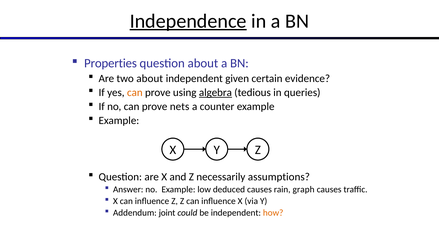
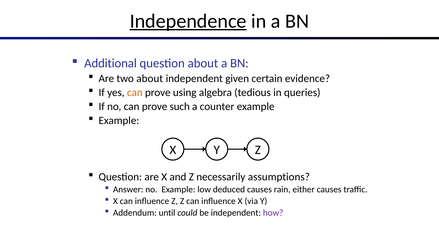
Properties: Properties -> Additional
algebra underline: present -> none
nets: nets -> such
graph: graph -> either
joint: joint -> until
how colour: orange -> purple
